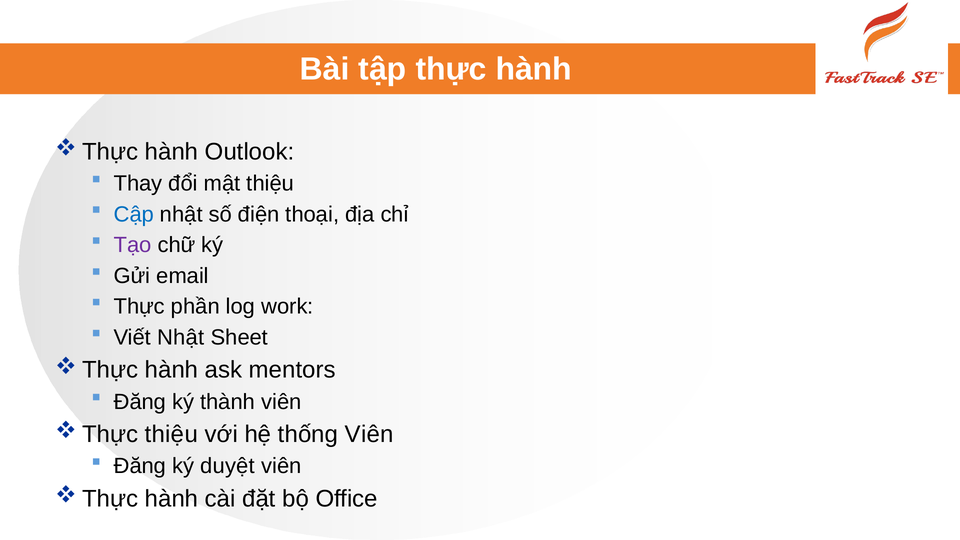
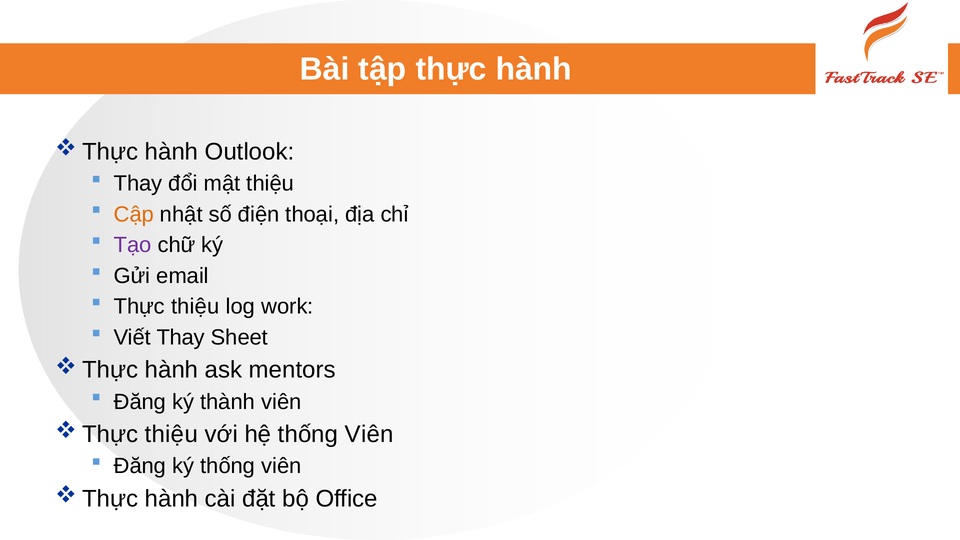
Cập colour: blue -> orange
Thực phần: phần -> thiệu
Viết Nhật: Nhật -> Thay
ký duyệt: duyệt -> thống
